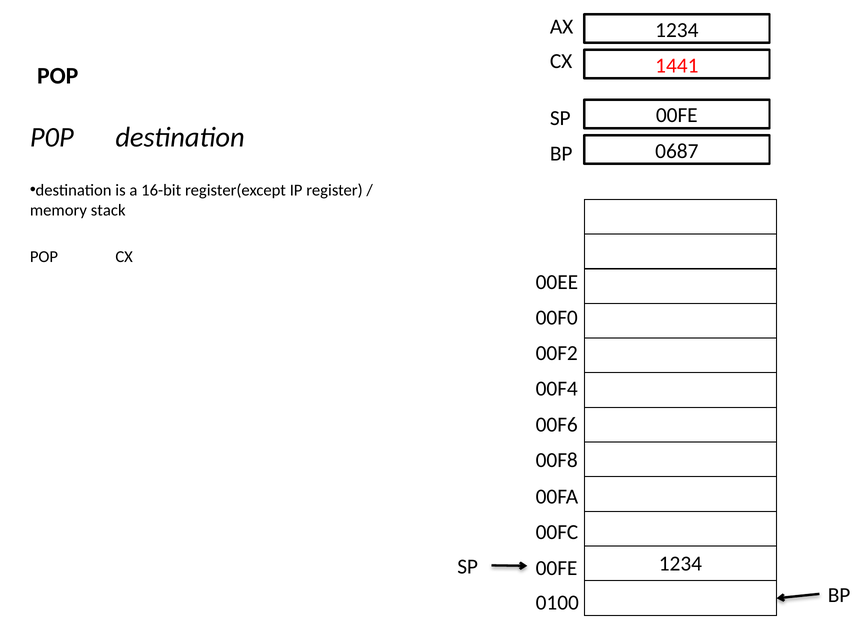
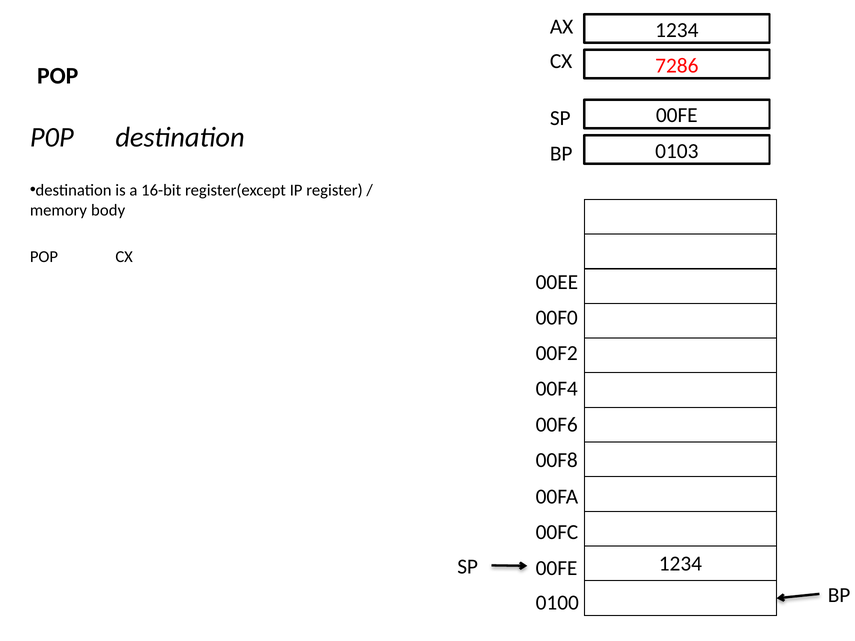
1441: 1441 -> 7286
0687: 0687 -> 0103
stack: stack -> body
